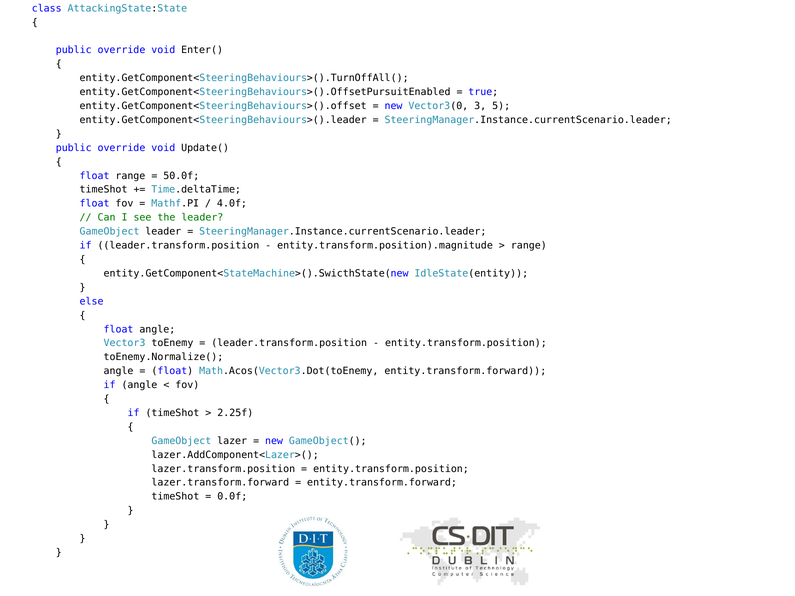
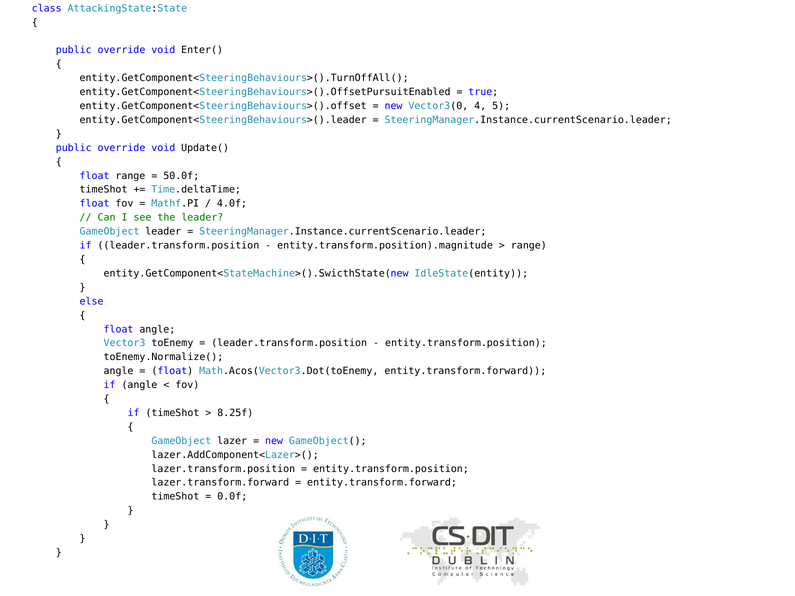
3: 3 -> 4
2.25f: 2.25f -> 8.25f
